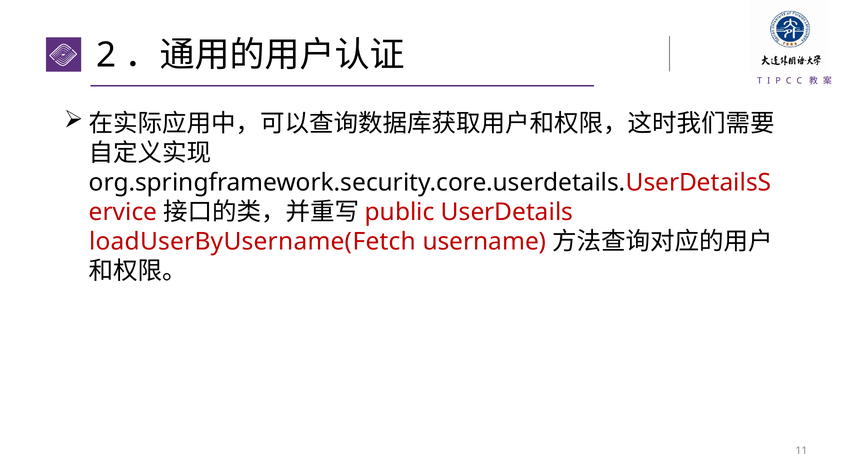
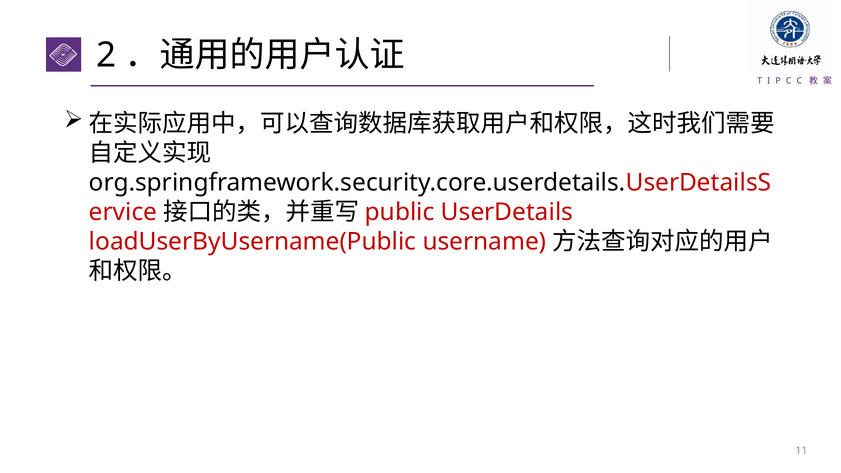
loadUserByUsername(Fetch: loadUserByUsername(Fetch -> loadUserByUsername(Public
